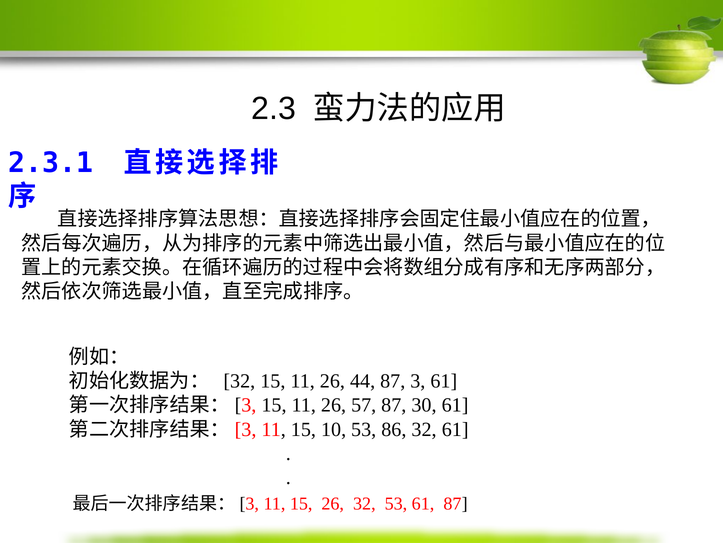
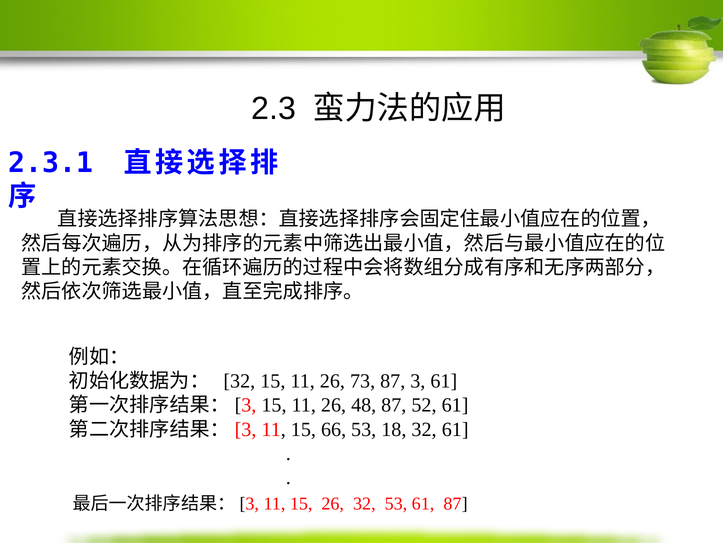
44: 44 -> 73
57: 57 -> 48
30: 30 -> 52
10: 10 -> 66
86: 86 -> 18
